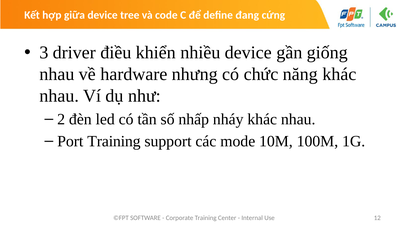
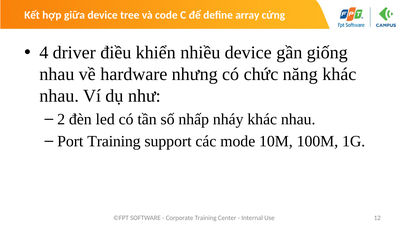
đang: đang -> array
3: 3 -> 4
